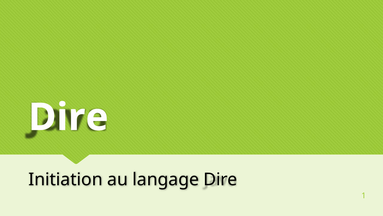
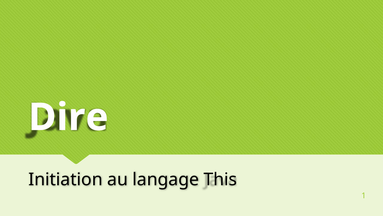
langage Dire: Dire -> This
